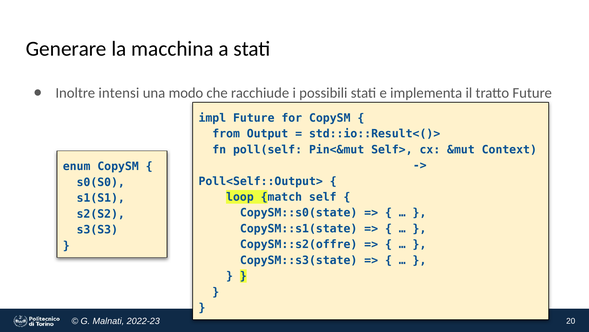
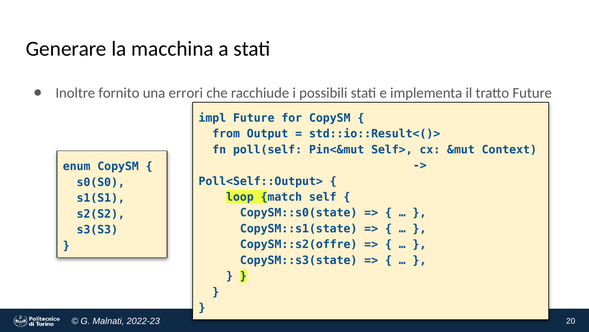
intensi: intensi -> fornito
modo: modo -> errori
